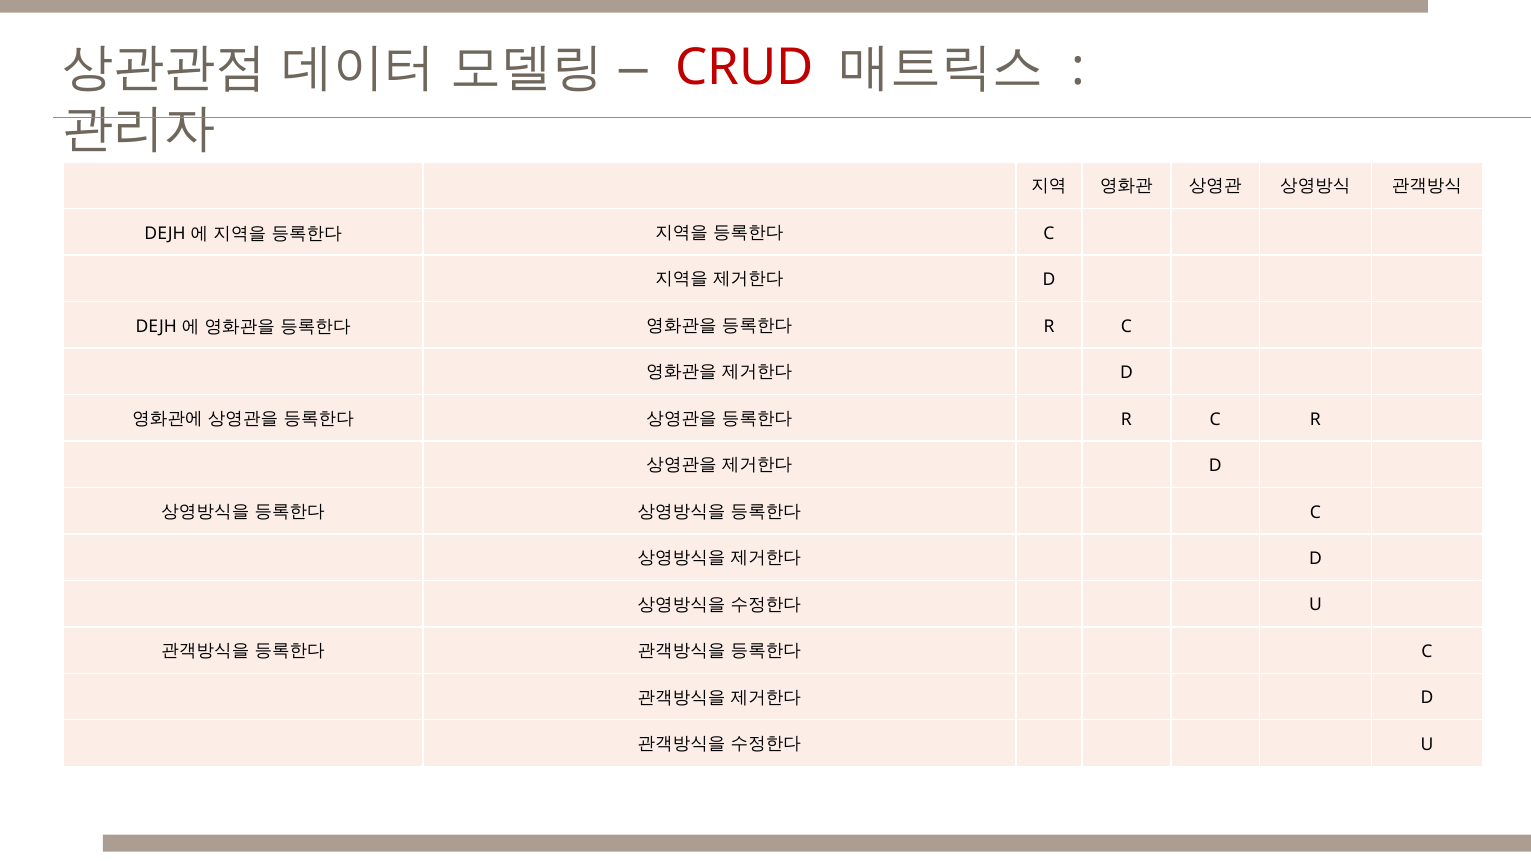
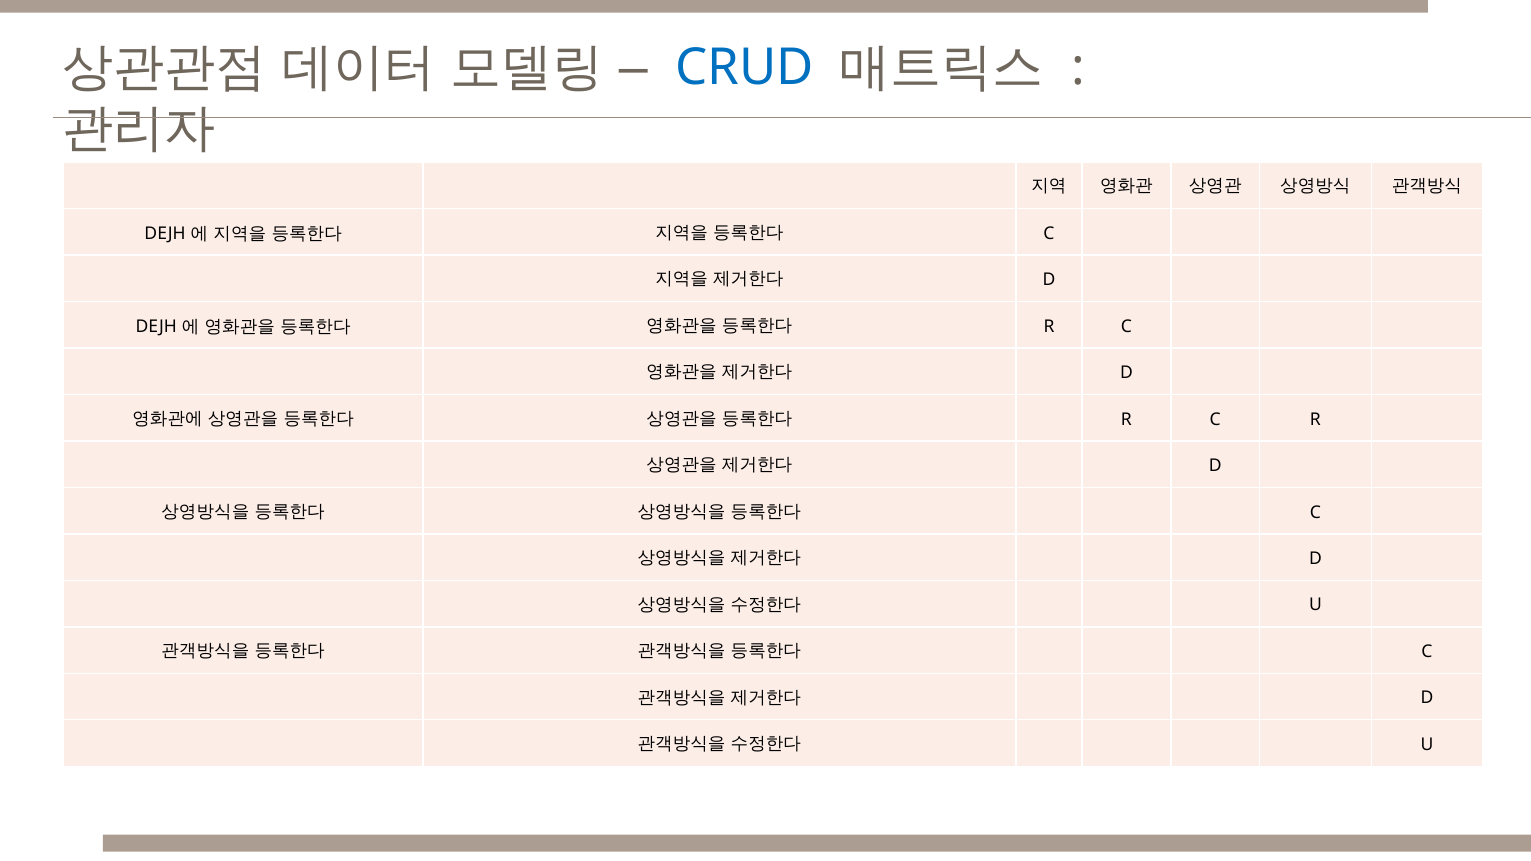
CRUD colour: red -> blue
